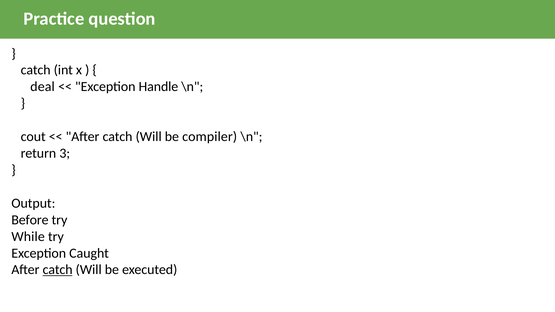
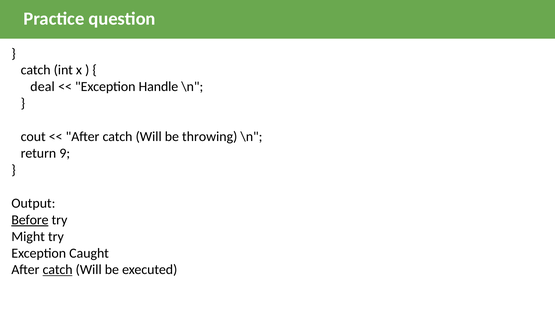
compiler: compiler -> throwing
3: 3 -> 9
Before underline: none -> present
While: While -> Might
